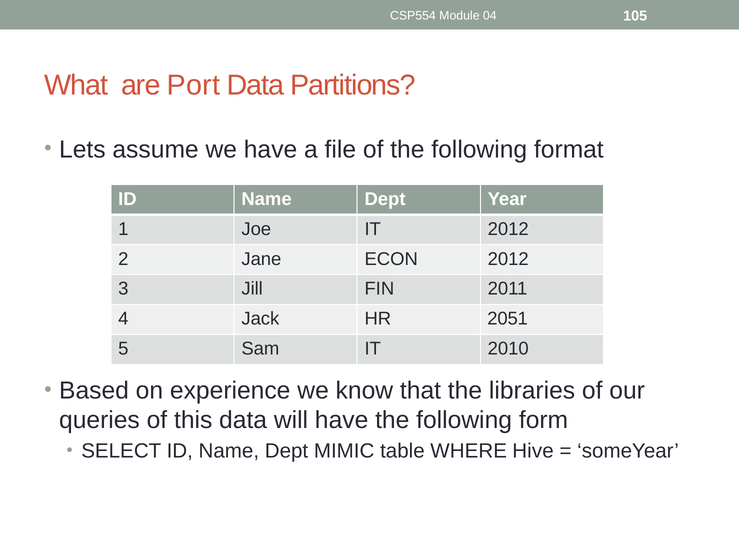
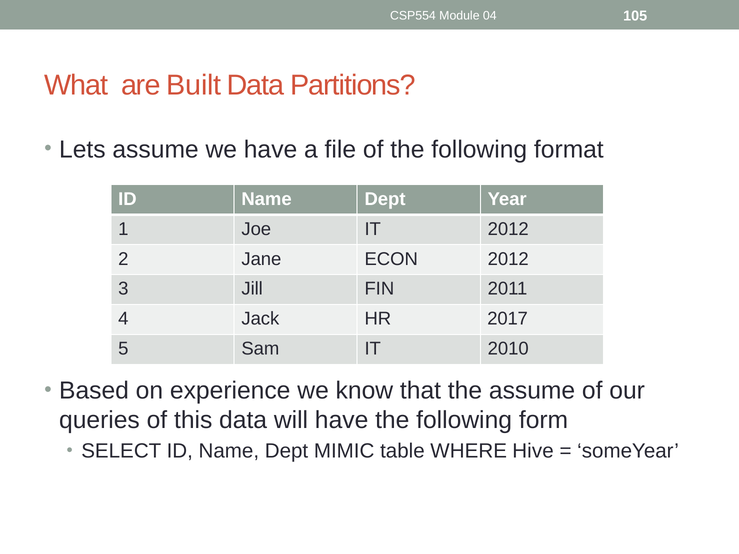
Port: Port -> Built
2051: 2051 -> 2017
the libraries: libraries -> assume
